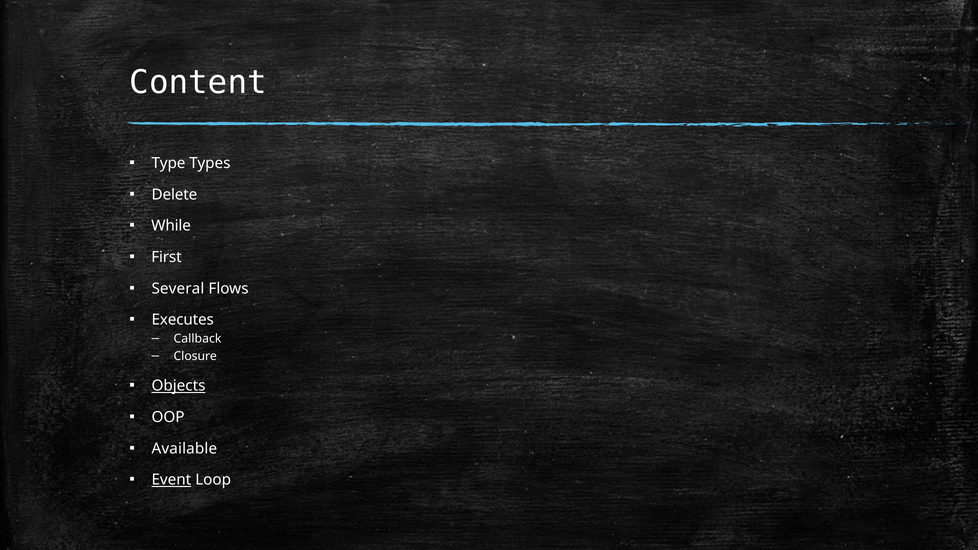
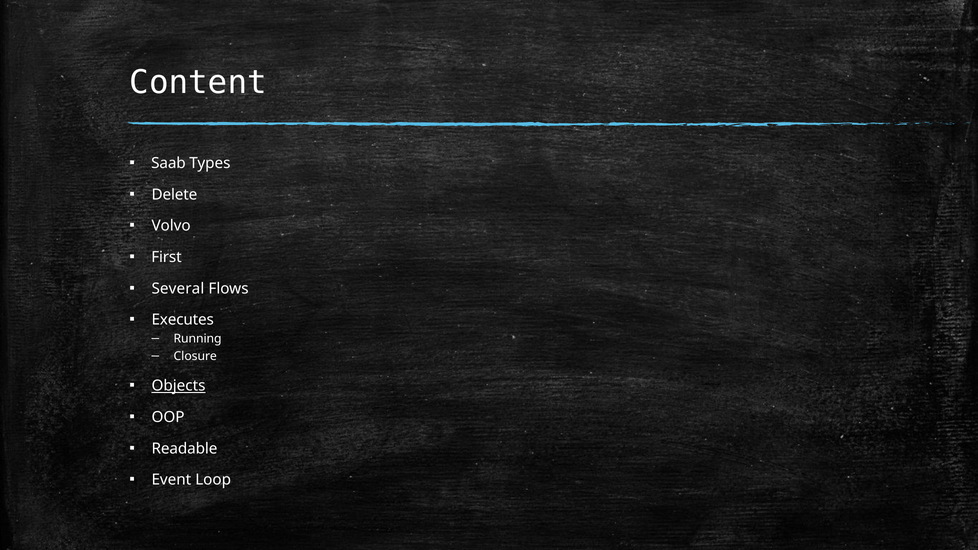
Type: Type -> Saab
While: While -> Volvo
Callback: Callback -> Running
Available: Available -> Readable
Event underline: present -> none
